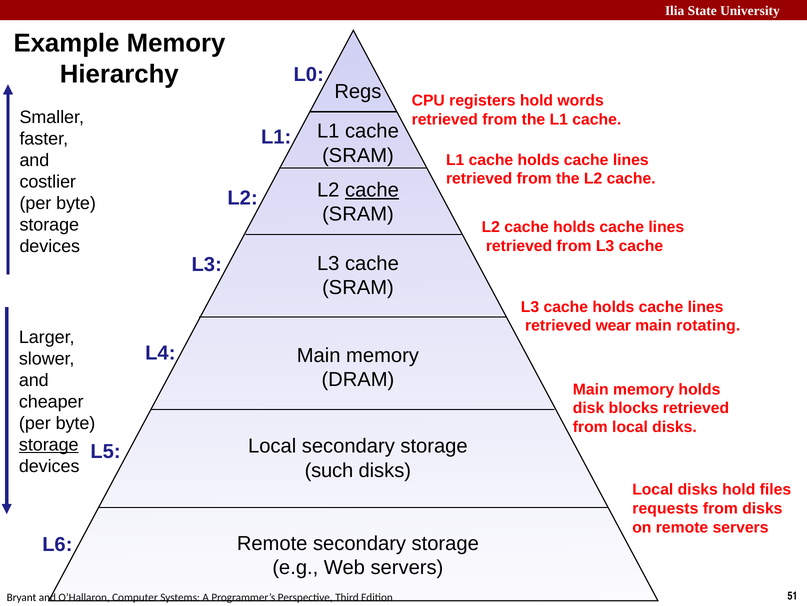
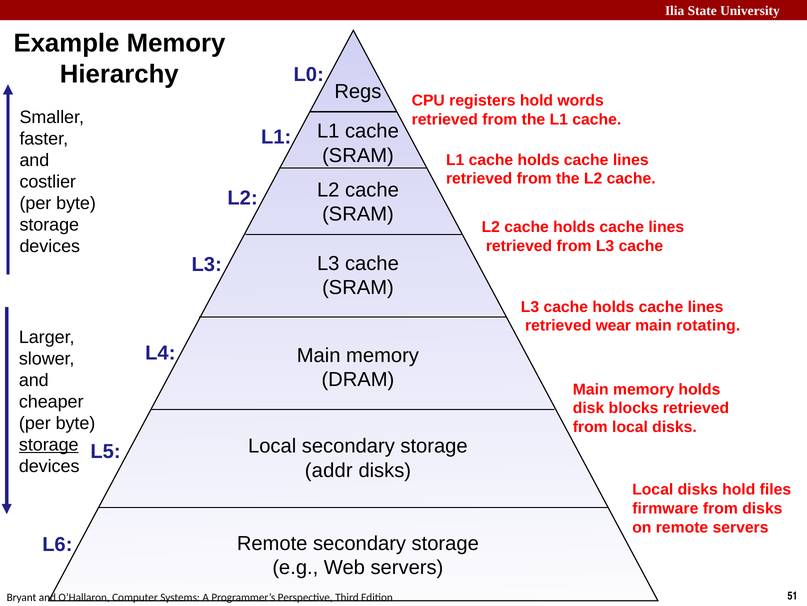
cache at (372, 190) underline: present -> none
such: such -> addr
requests: requests -> firmware
